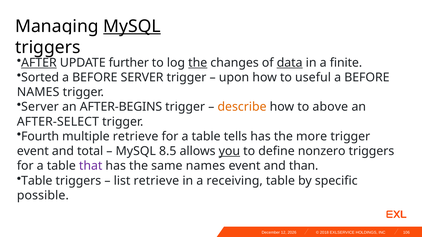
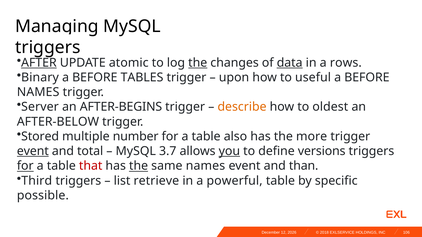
MySQL at (132, 26) underline: present -> none
further: further -> atomic
finite: finite -> rows
Sorted: Sorted -> Binary
BEFORE SERVER: SERVER -> TABLES
above: above -> oldest
AFTER-SELECT: AFTER-SELECT -> AFTER-BELOW
Fourth: Fourth -> Stored
multiple retrieve: retrieve -> number
tells: tells -> also
event at (33, 151) underline: none -> present
8.5: 8.5 -> 3.7
nonzero: nonzero -> versions
for at (25, 166) underline: none -> present
that colour: purple -> red
the at (139, 166) underline: none -> present
Table at (37, 181): Table -> Third
receiving: receiving -> powerful
